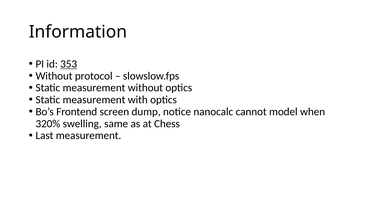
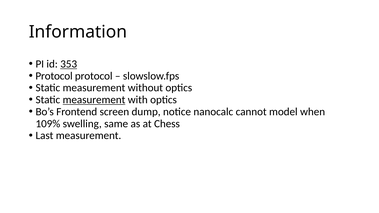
Without at (54, 76): Without -> Protocol
measurement at (94, 100) underline: none -> present
320%: 320% -> 109%
